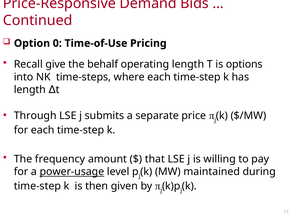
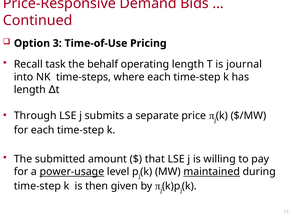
0: 0 -> 3
give: give -> task
options: options -> journal
frequency: frequency -> submitted
maintained underline: none -> present
